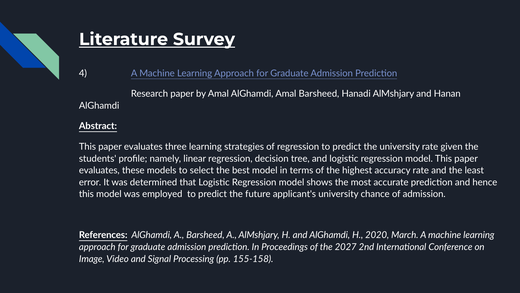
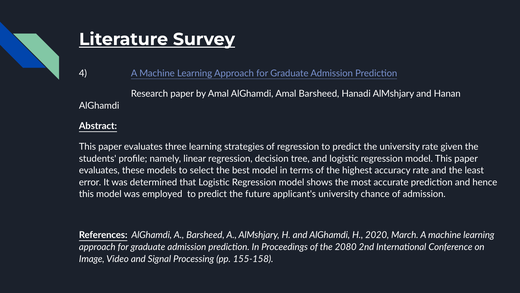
2027: 2027 -> 2080
